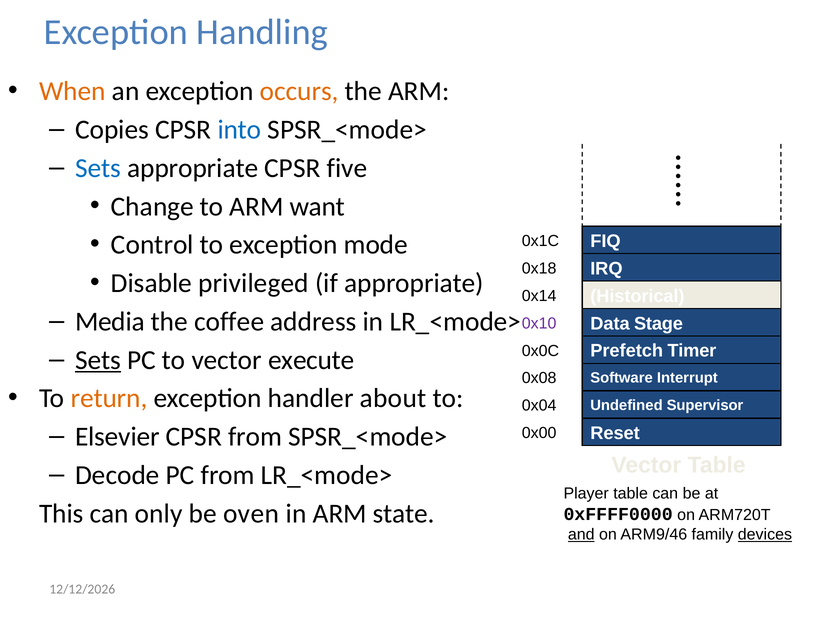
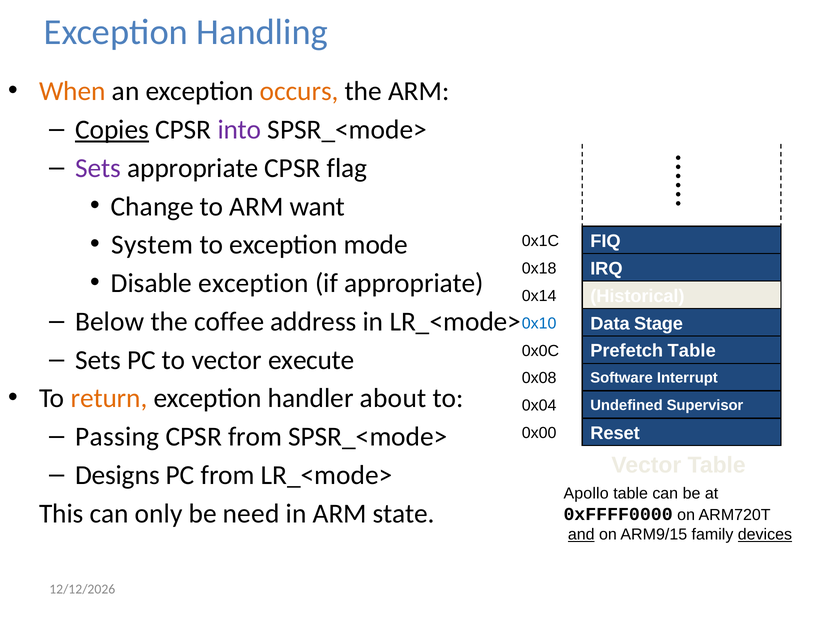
Copies underline: none -> present
into colour: blue -> purple
Sets at (98, 168) colour: blue -> purple
five: five -> flag
Control: Control -> System
Disable privileged: privileged -> exception
Media: Media -> Below
0x10 colour: purple -> blue
Prefetch Timer: Timer -> Table
Sets at (98, 360) underline: present -> none
Elsevier: Elsevier -> Passing
Decode: Decode -> Designs
Player: Player -> Apollo
oven: oven -> need
ARM9/46: ARM9/46 -> ARM9/15
